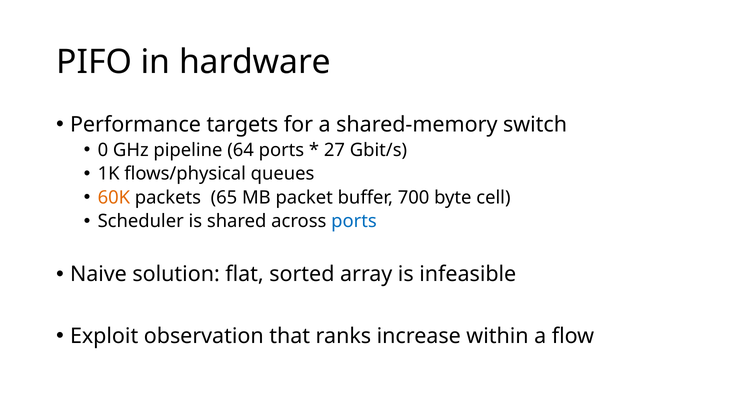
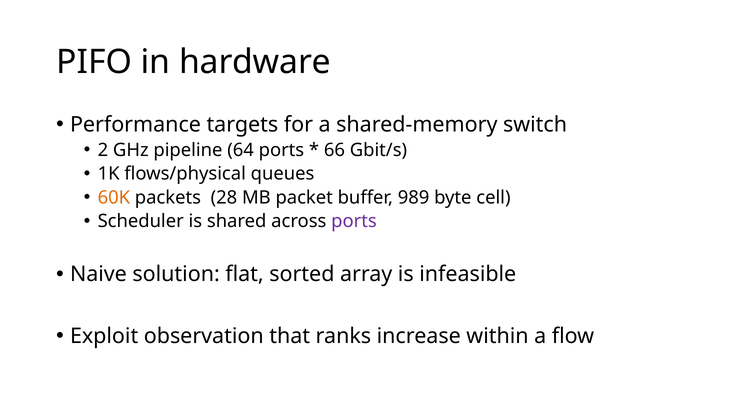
0: 0 -> 2
27: 27 -> 66
65: 65 -> 28
700: 700 -> 989
ports at (354, 221) colour: blue -> purple
